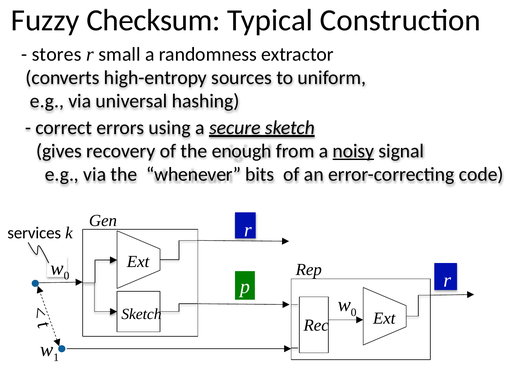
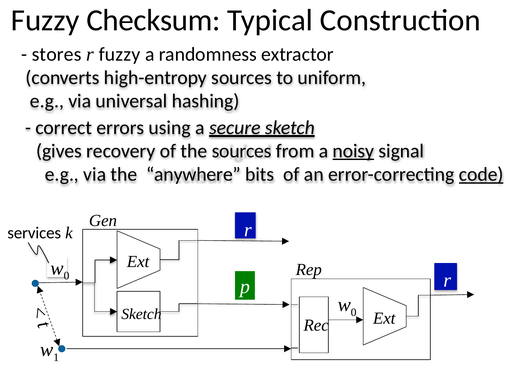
r small: small -> fuzzy
the enough: enough -> sources
whenever: whenever -> anywhere
code underline: none -> present
